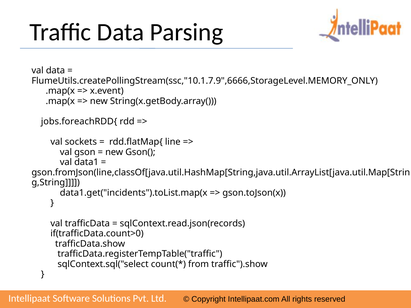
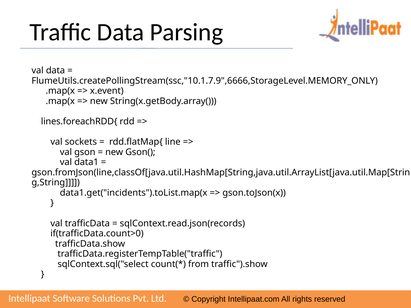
jobs.foreachRDD{: jobs.foreachRDD{ -> lines.foreachRDD{
